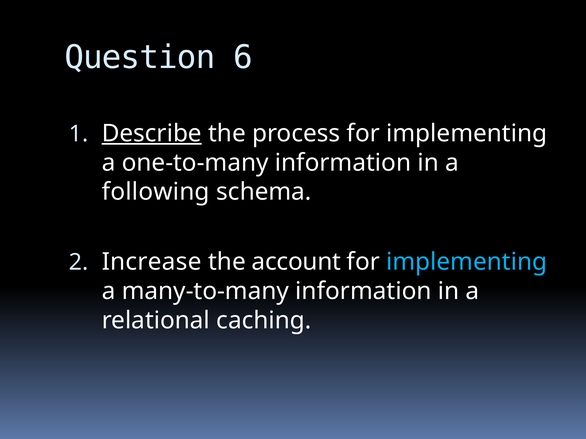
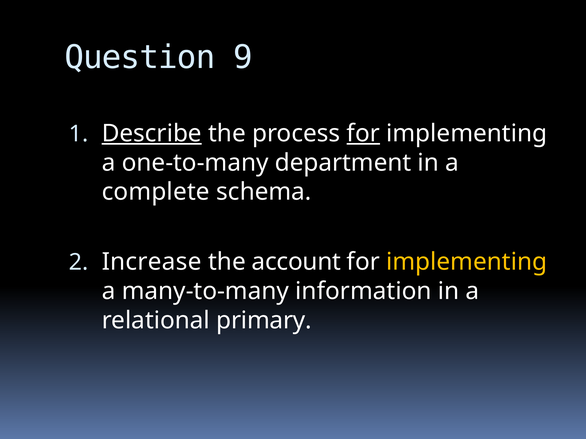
6: 6 -> 9
for at (363, 134) underline: none -> present
one-to-many information: information -> department
following: following -> complete
implementing at (467, 262) colour: light blue -> yellow
caching: caching -> primary
